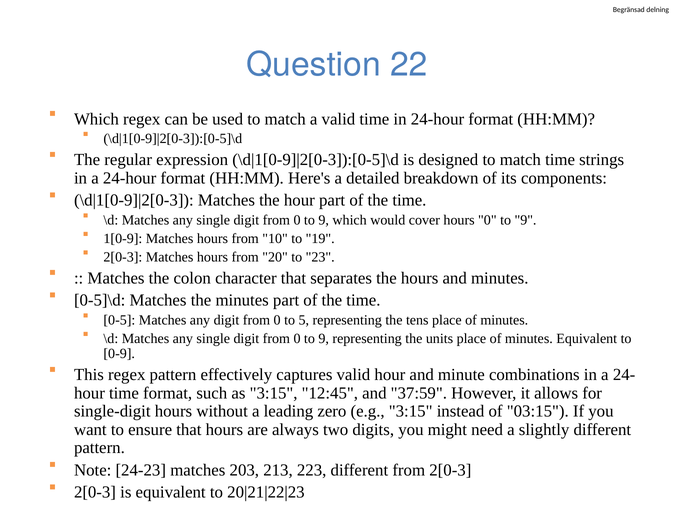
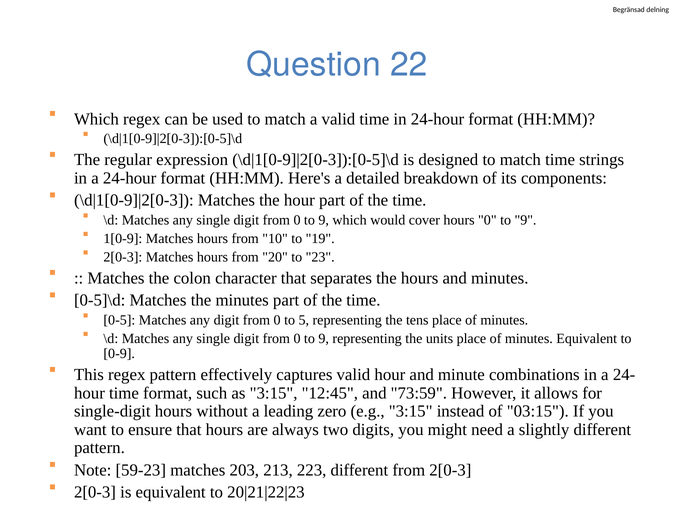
37:59: 37:59 -> 73:59
24-23: 24-23 -> 59-23
